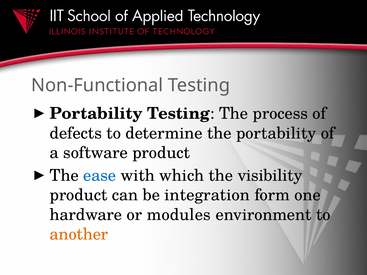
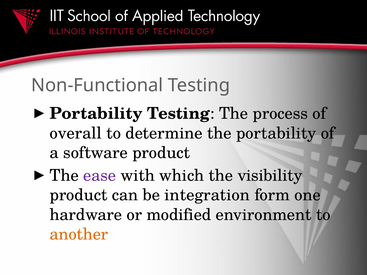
defects: defects -> overall
ease colour: blue -> purple
modules: modules -> modified
